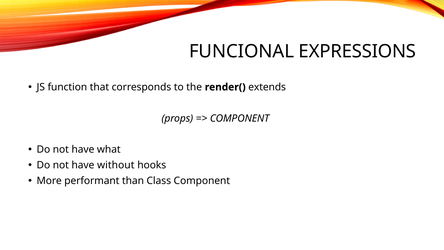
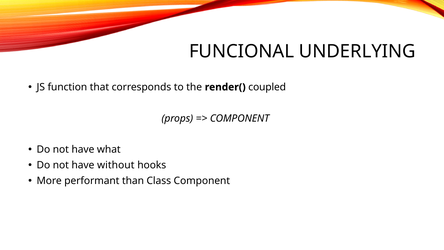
EXPRESSIONS: EXPRESSIONS -> UNDERLYING
extends: extends -> coupled
